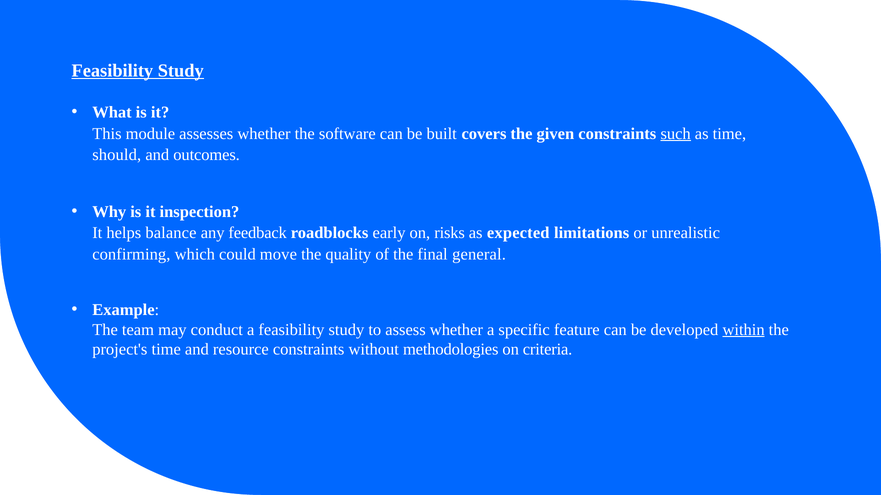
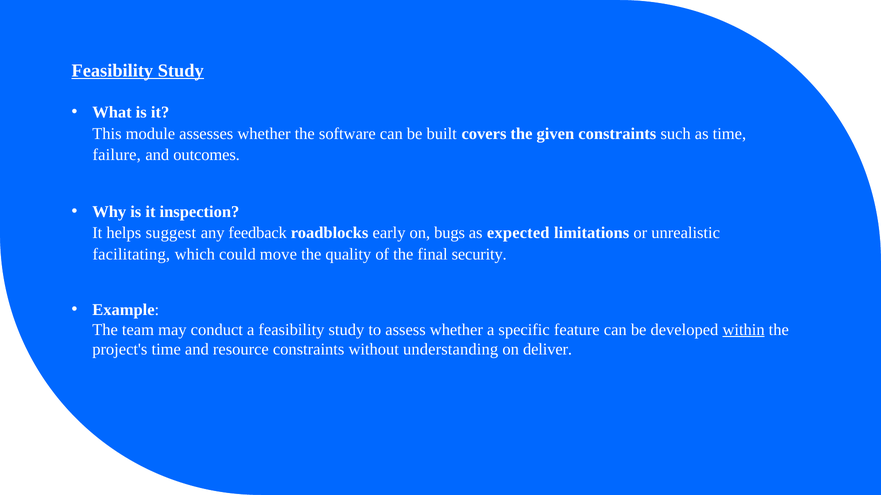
such underline: present -> none
should: should -> failure
balance: balance -> suggest
risks: risks -> bugs
confirming: confirming -> facilitating
general: general -> security
methodologies: methodologies -> understanding
criteria: criteria -> deliver
